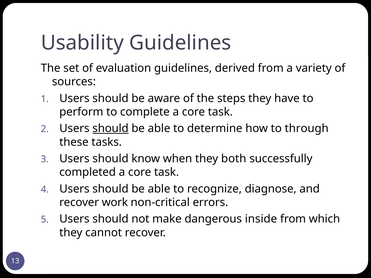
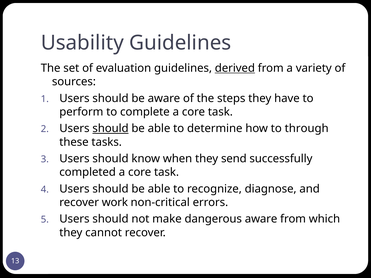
derived underline: none -> present
both: both -> send
dangerous inside: inside -> aware
